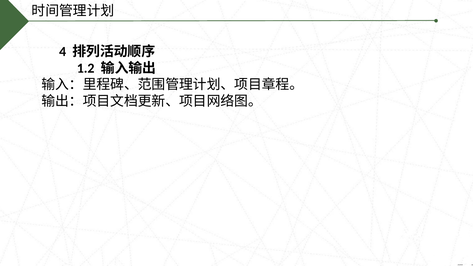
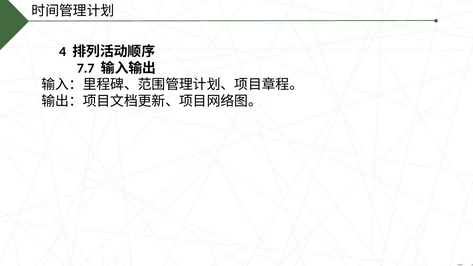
1.2: 1.2 -> 7.7
